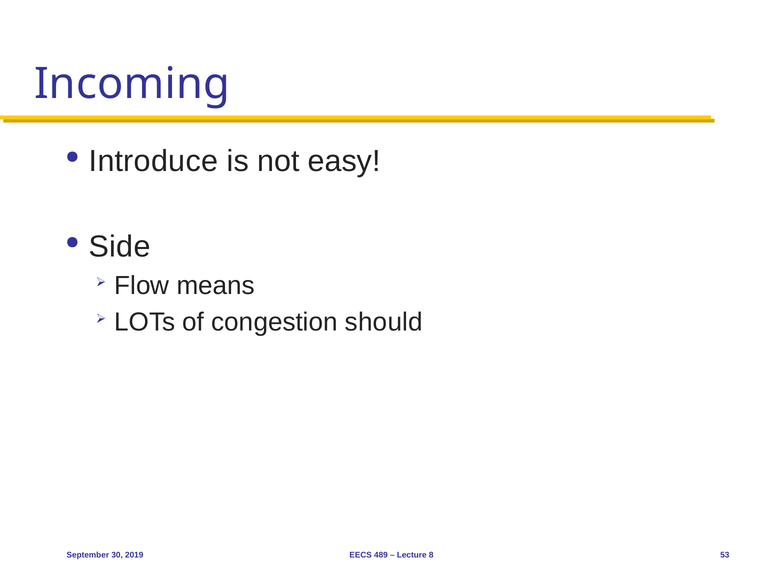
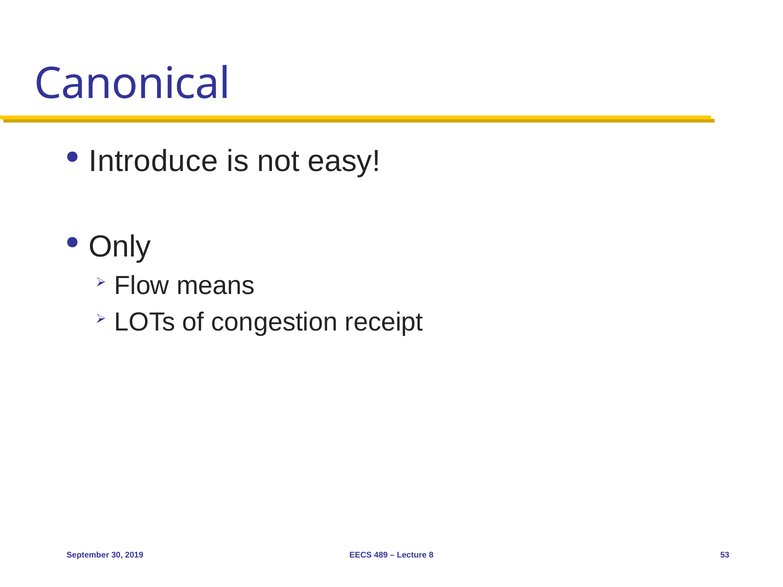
Incoming: Incoming -> Canonical
Side: Side -> Only
should: should -> receipt
